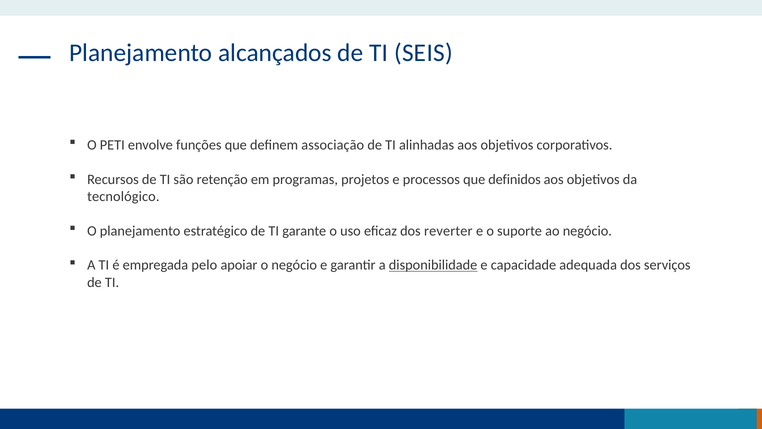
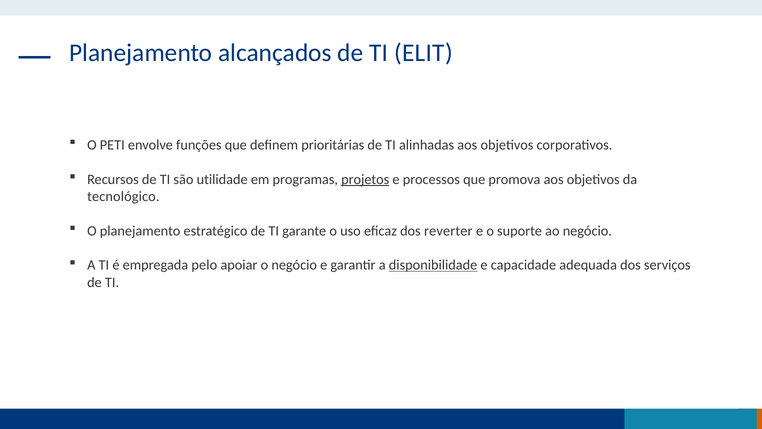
SEIS: SEIS -> ELIT
associação: associação -> prioritárias
retenção: retenção -> utilidade
projetos underline: none -> present
definidos: definidos -> promova
